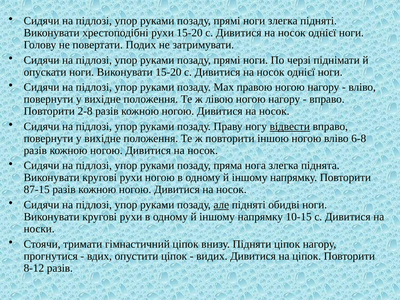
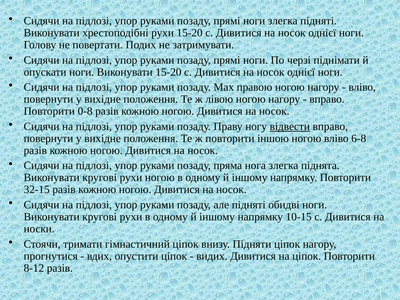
2-8: 2-8 -> 0-8
87-15: 87-15 -> 32-15
але underline: present -> none
